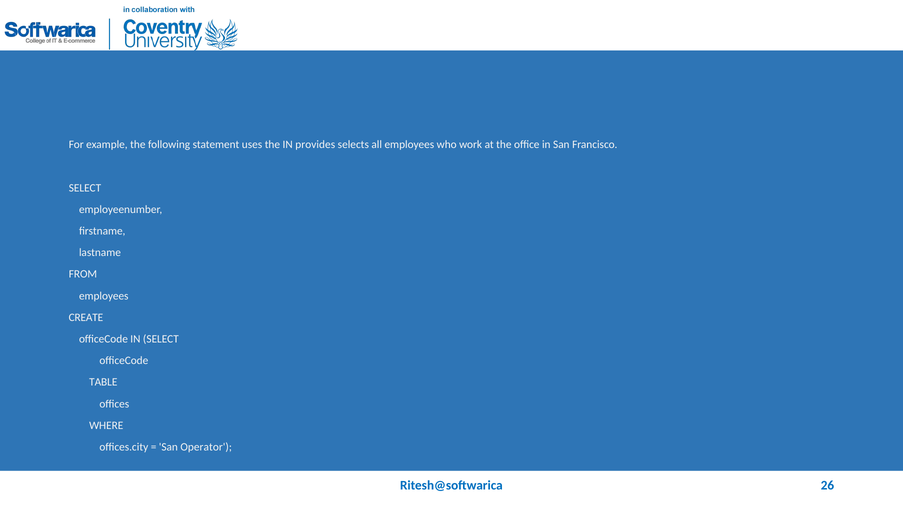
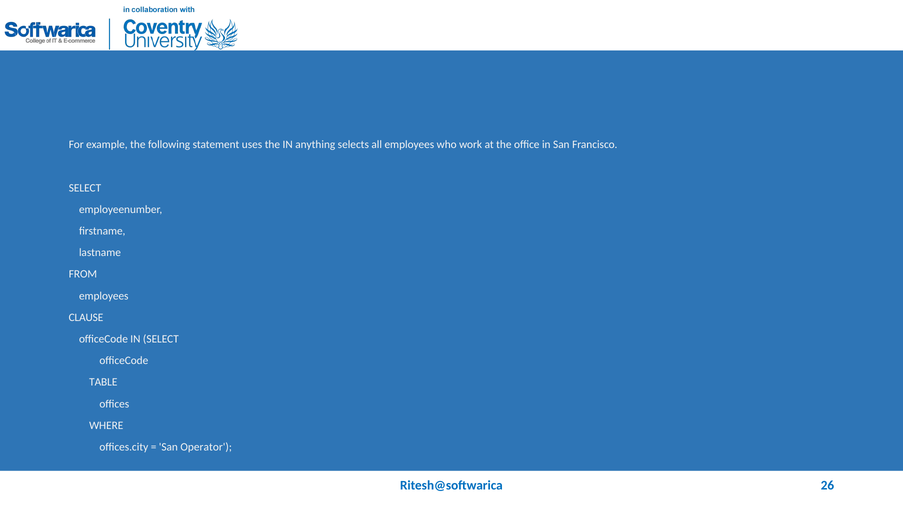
provides: provides -> anything
CREATE: CREATE -> CLAUSE
